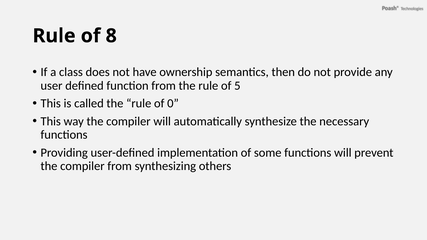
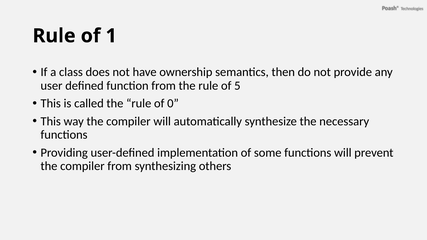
8: 8 -> 1
